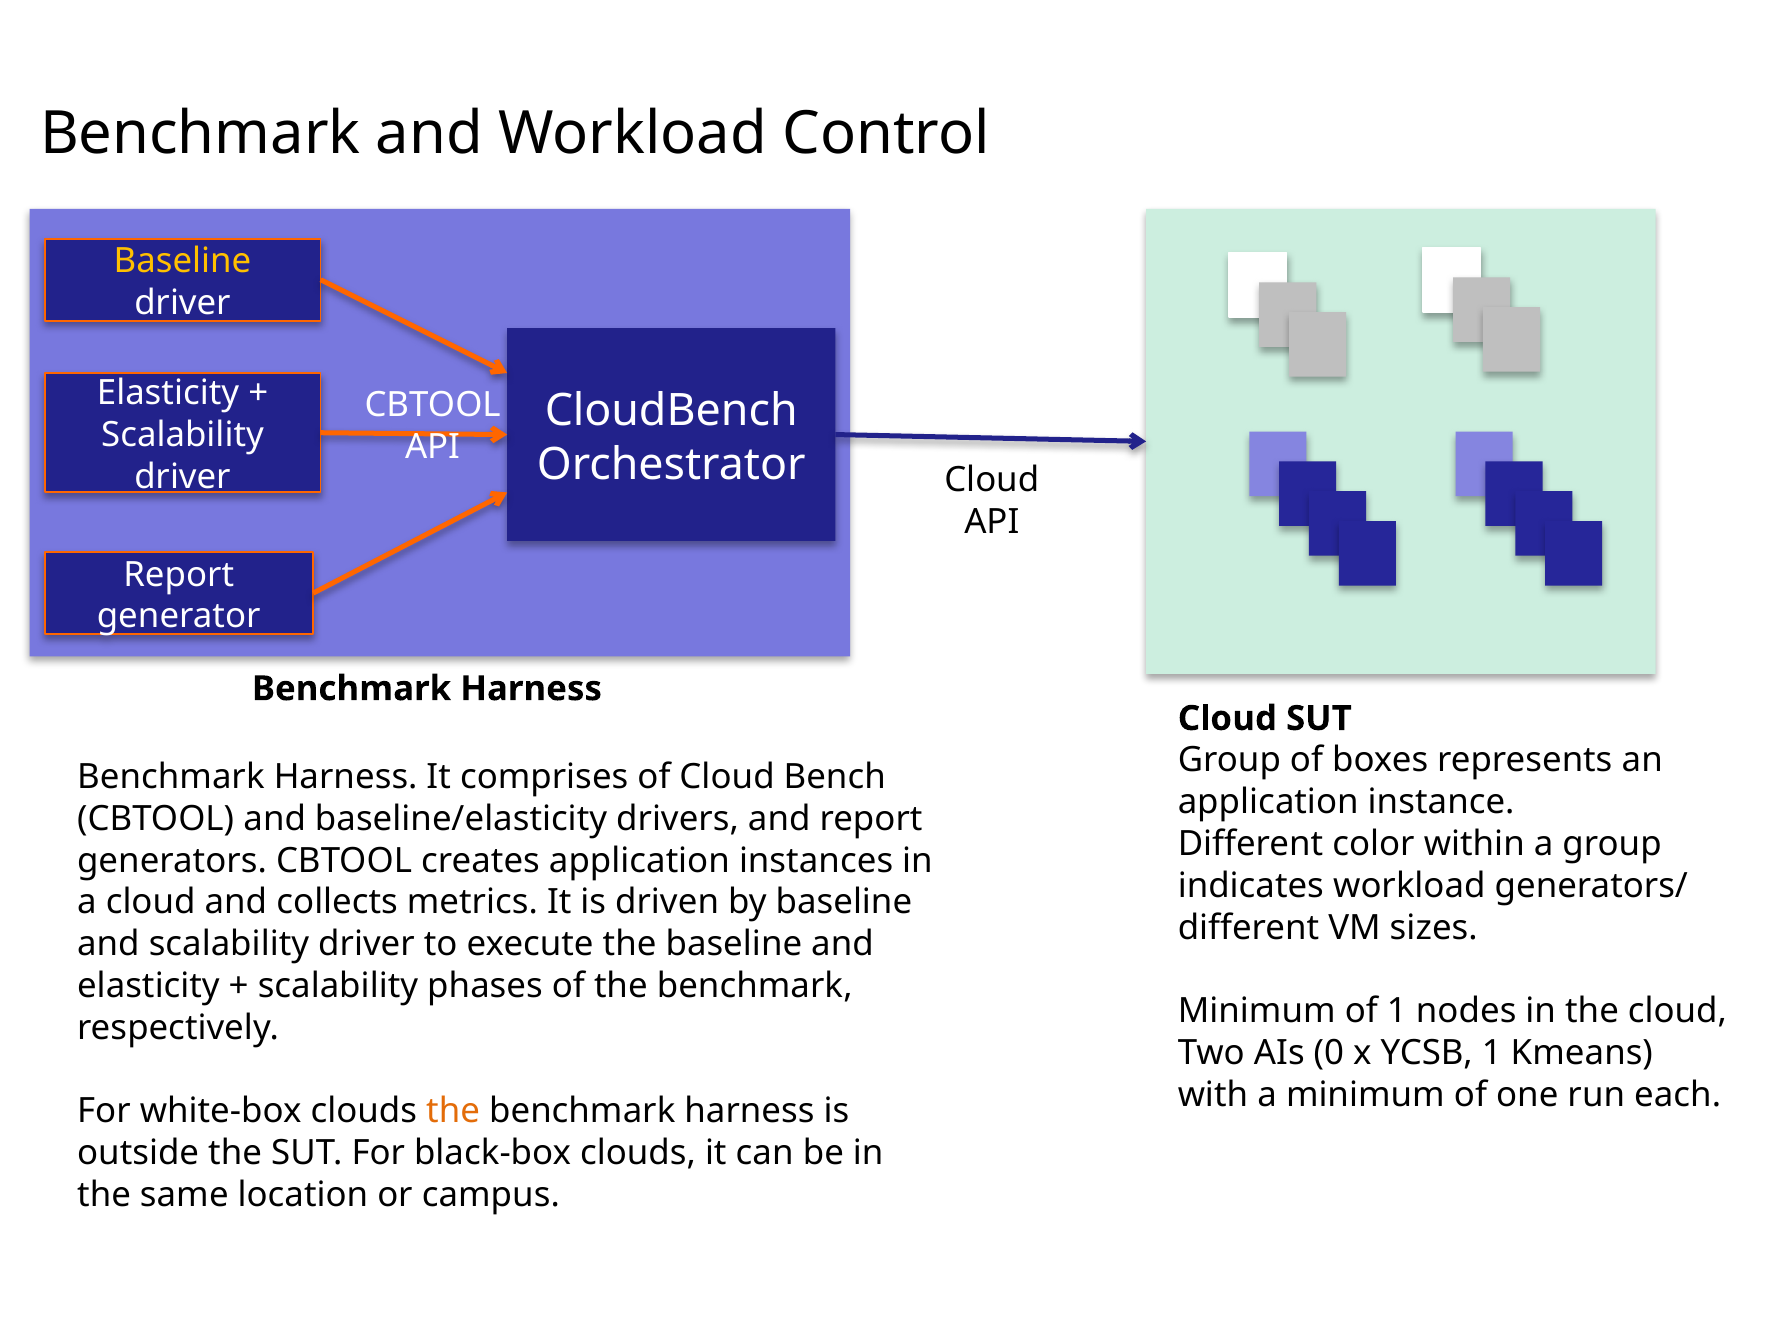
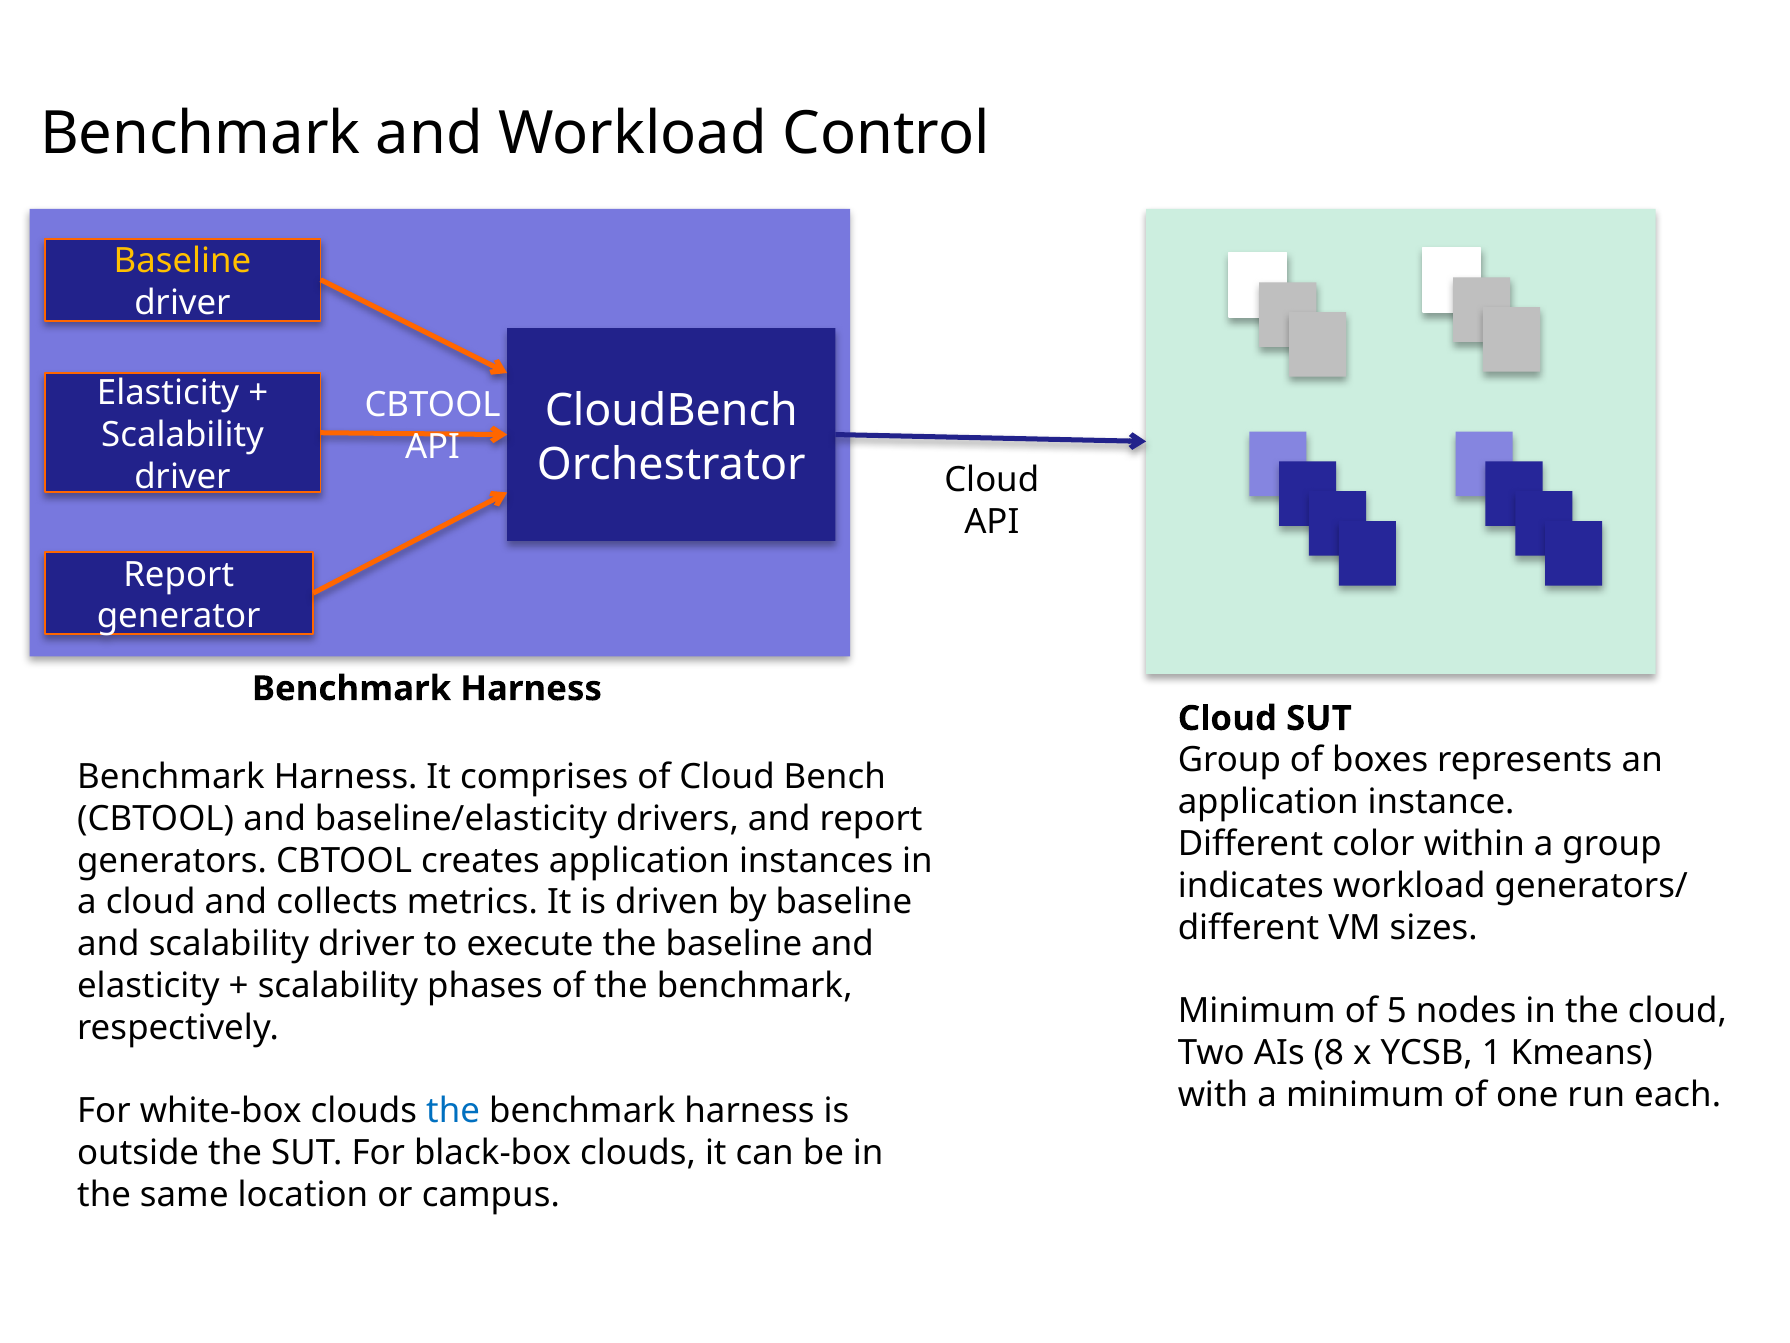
of 1: 1 -> 5
0: 0 -> 8
the at (453, 1111) colour: orange -> blue
